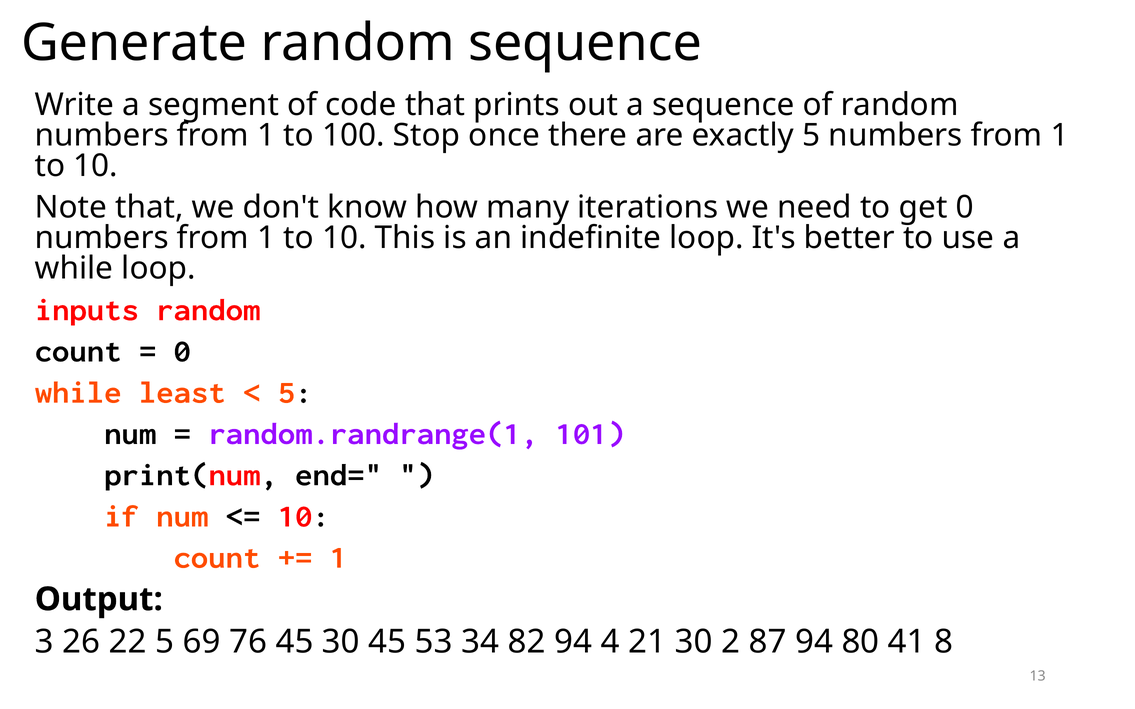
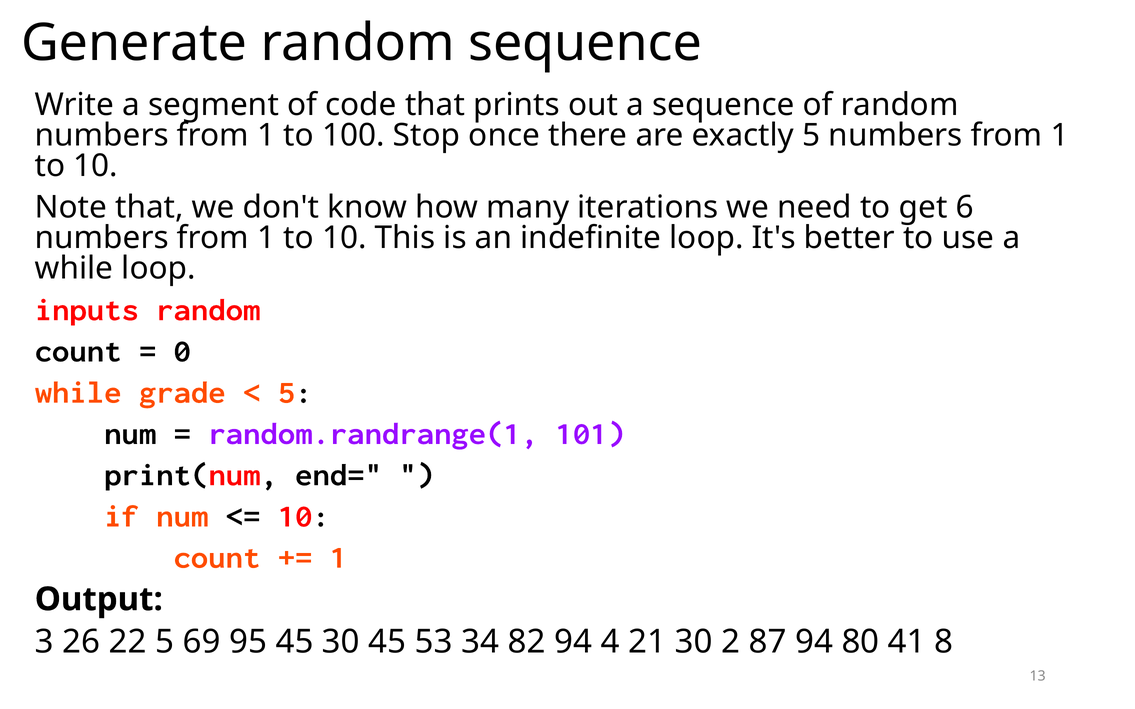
get 0: 0 -> 6
least: least -> grade
76: 76 -> 95
